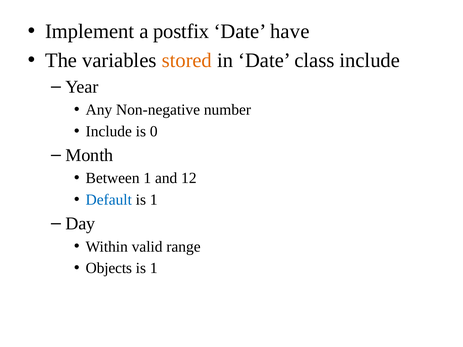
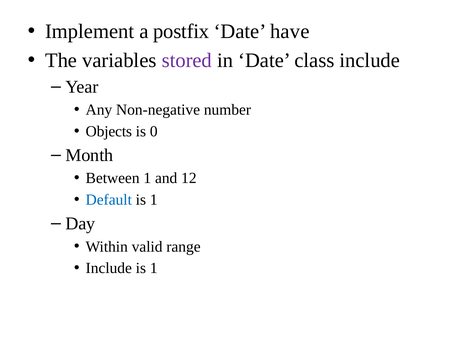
stored colour: orange -> purple
Include at (109, 132): Include -> Objects
Objects at (109, 268): Objects -> Include
